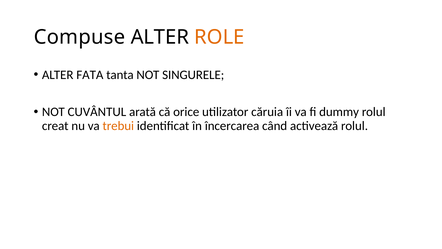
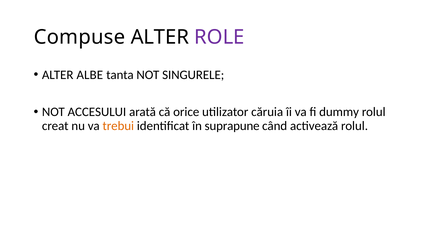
ROLE colour: orange -> purple
FATA: FATA -> ALBE
CUVÂNTUL: CUVÂNTUL -> ACCESULUI
încercarea: încercarea -> suprapune
